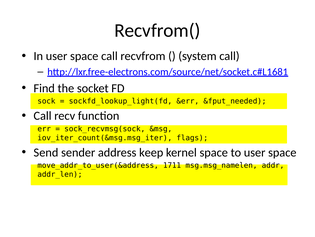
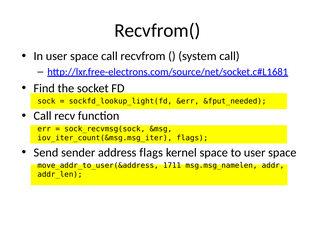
address keep: keep -> flags
